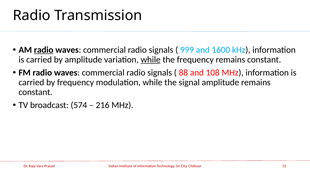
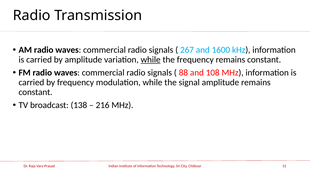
radio at (44, 50) underline: present -> none
999: 999 -> 267
574: 574 -> 138
